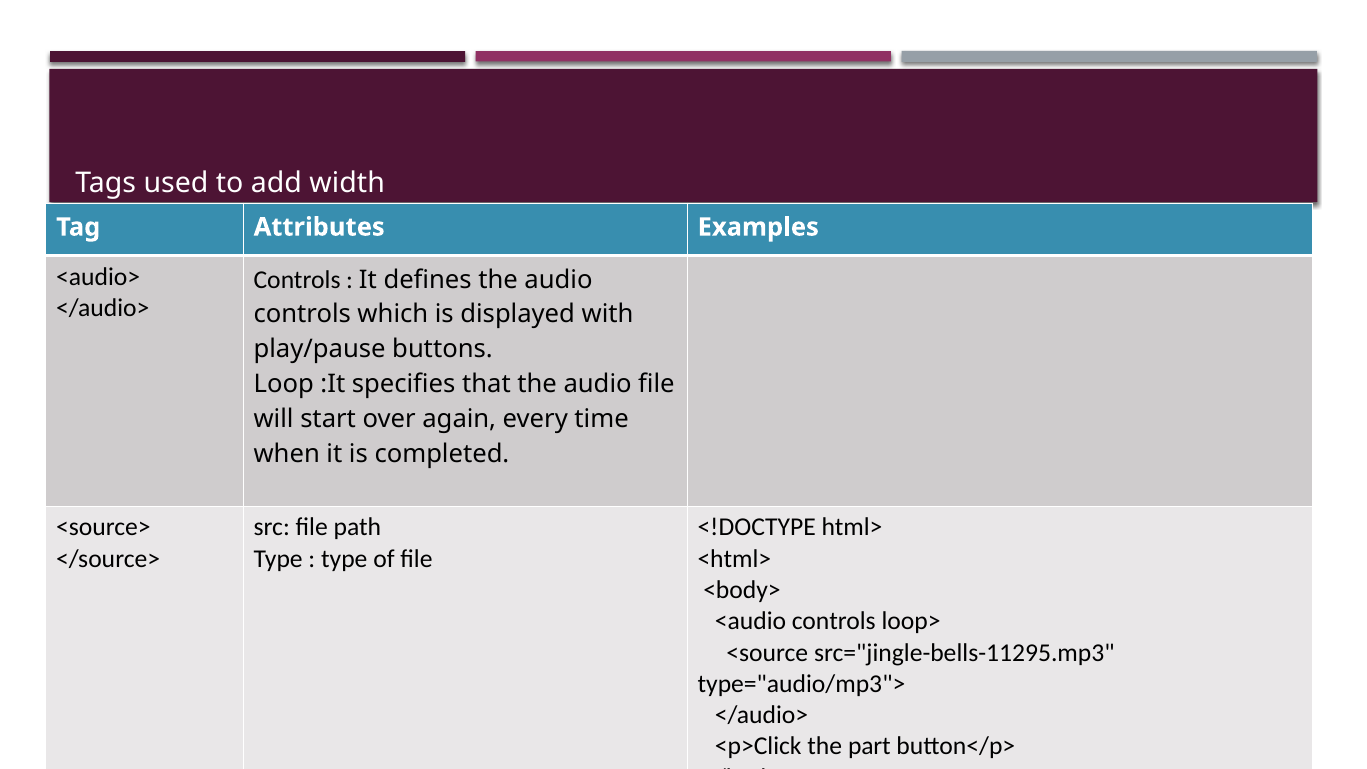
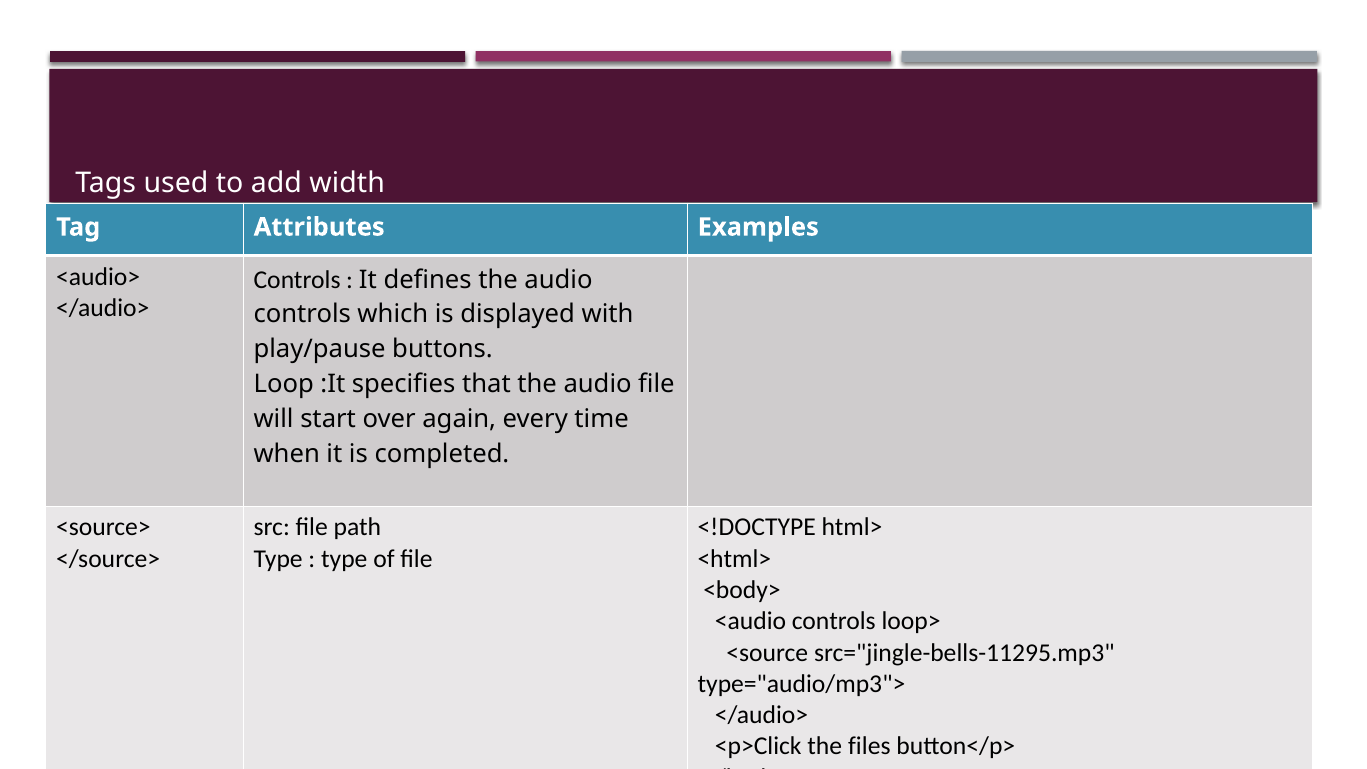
part: part -> files
